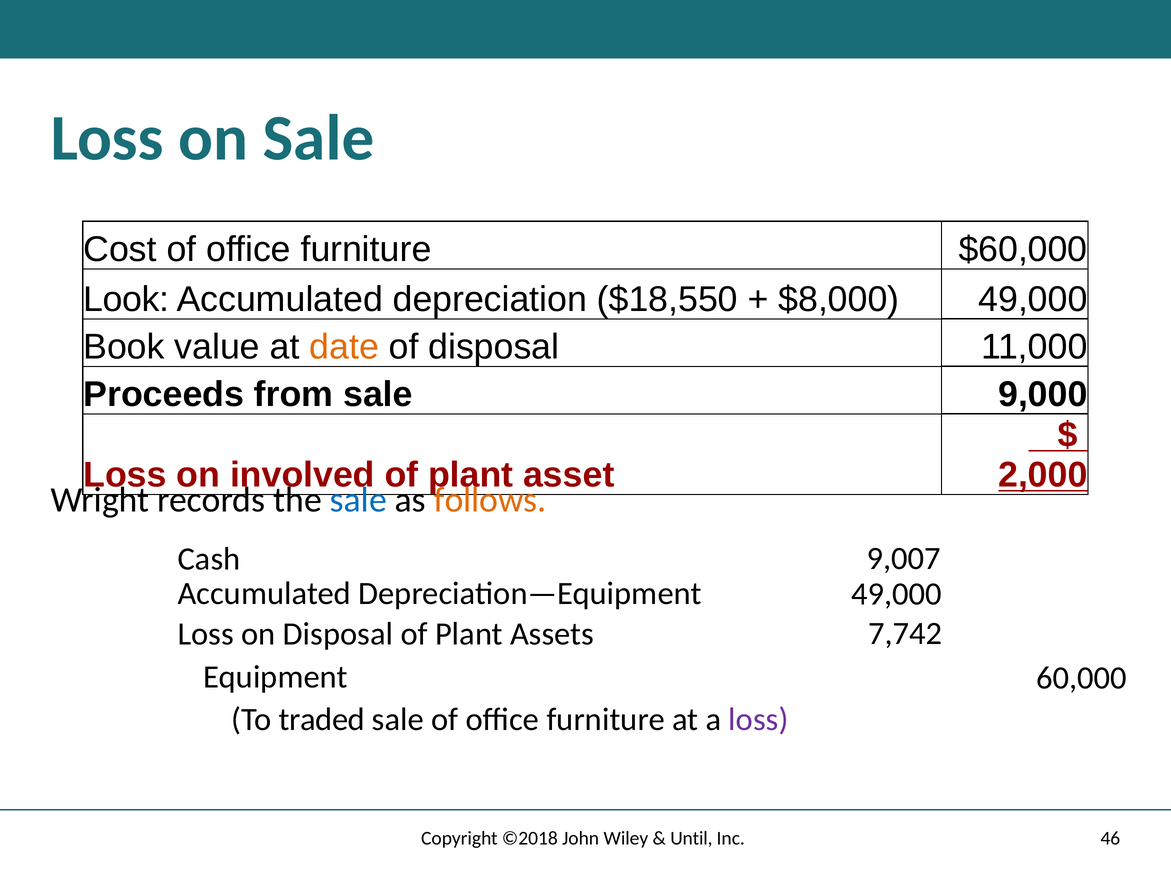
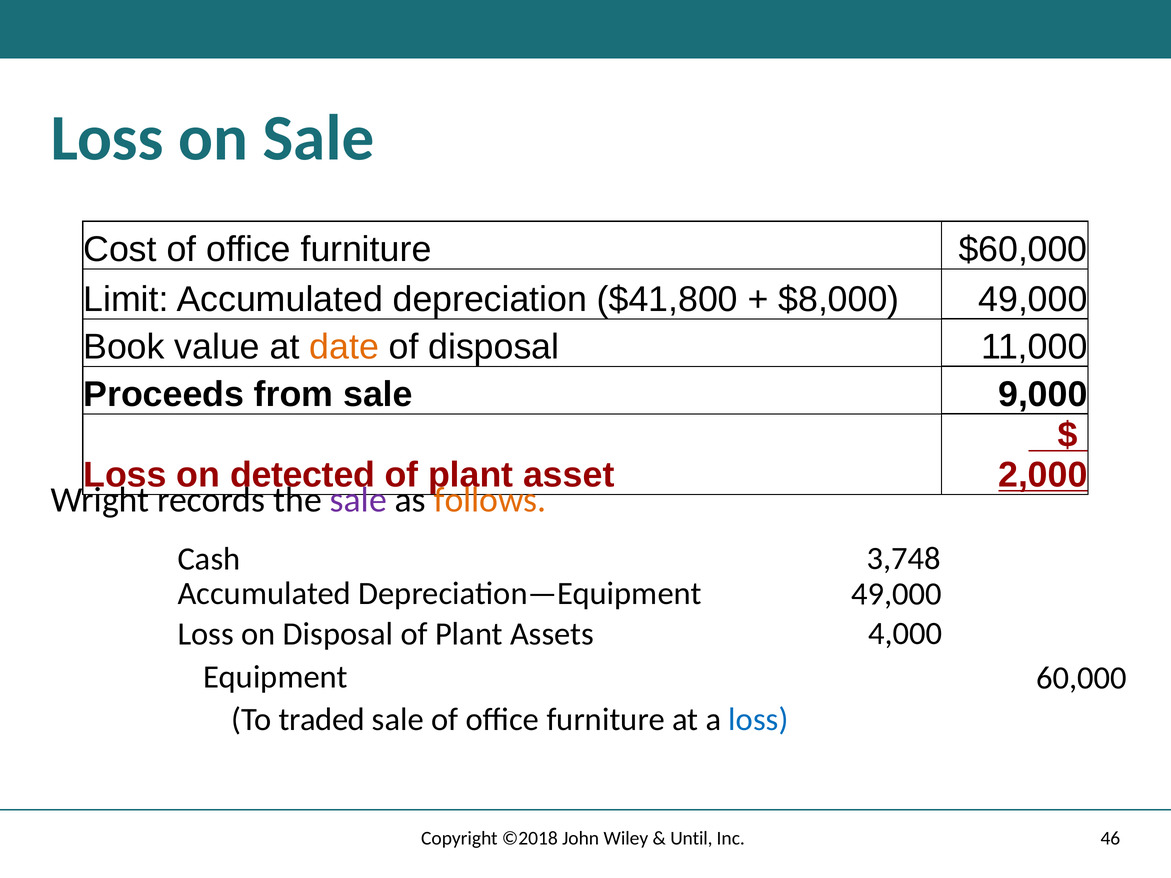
Look: Look -> Limit
$18,550: $18,550 -> $41,800
involved: involved -> detected
sale at (358, 500) colour: blue -> purple
9,007: 9,007 -> 3,748
7,742: 7,742 -> 4,000
loss at (758, 720) colour: purple -> blue
